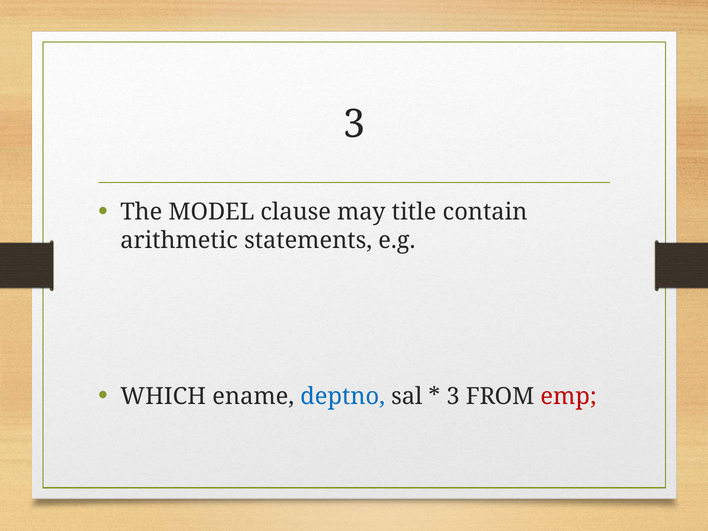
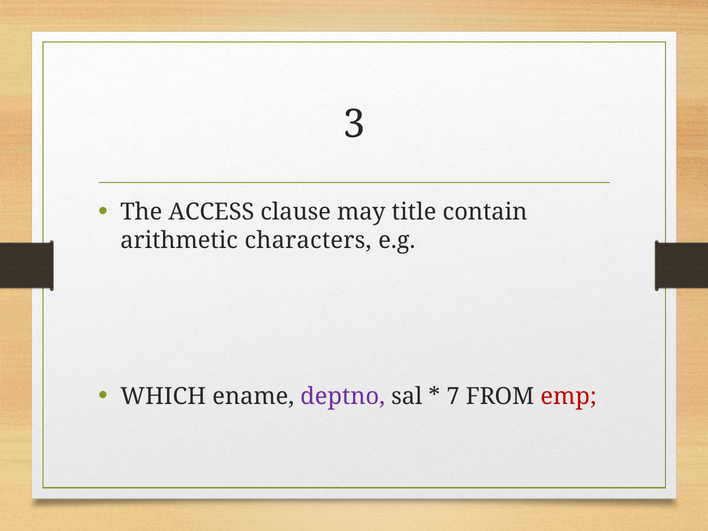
MODEL: MODEL -> ACCESS
statements: statements -> characters
deptno colour: blue -> purple
3 at (453, 396): 3 -> 7
